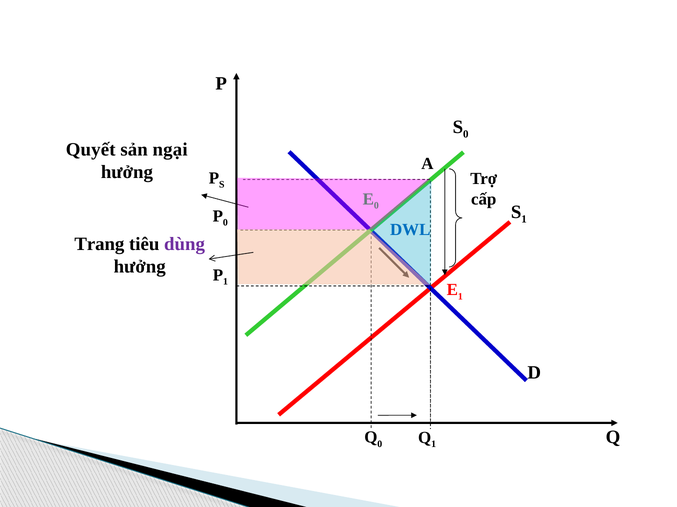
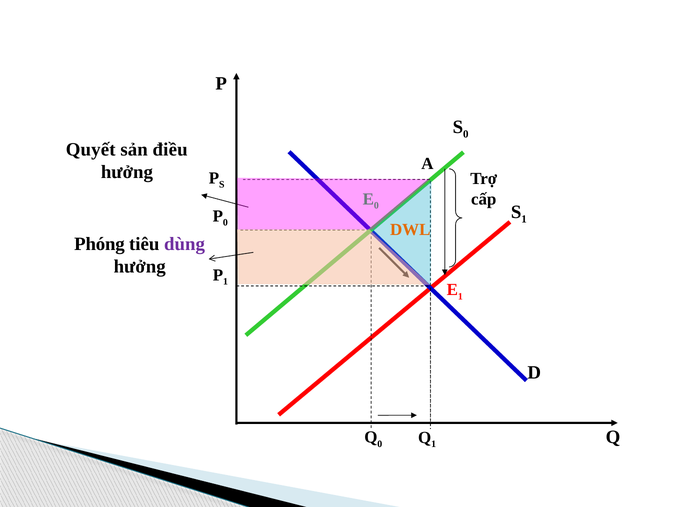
ngại: ngại -> điều
DWL colour: blue -> orange
Trang: Trang -> Phóng
